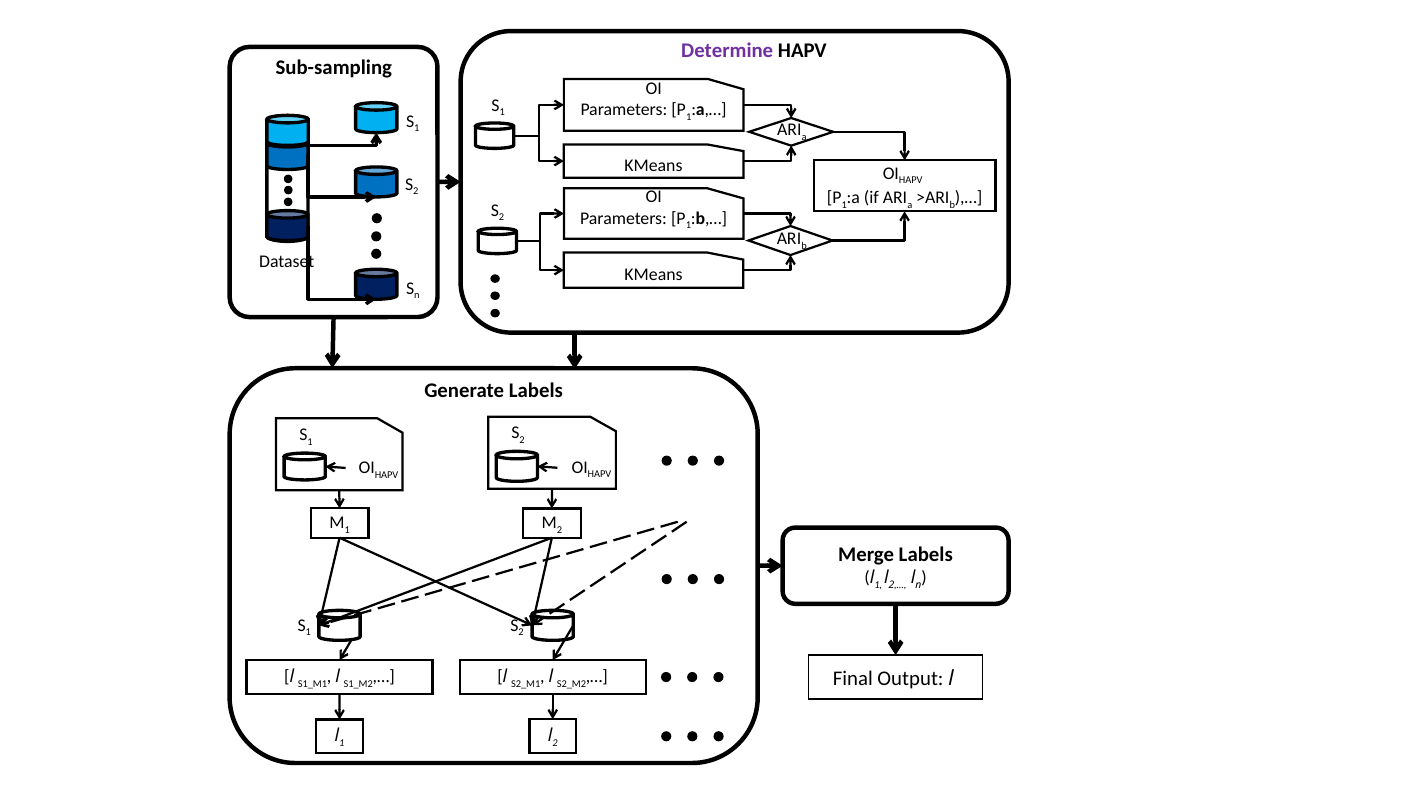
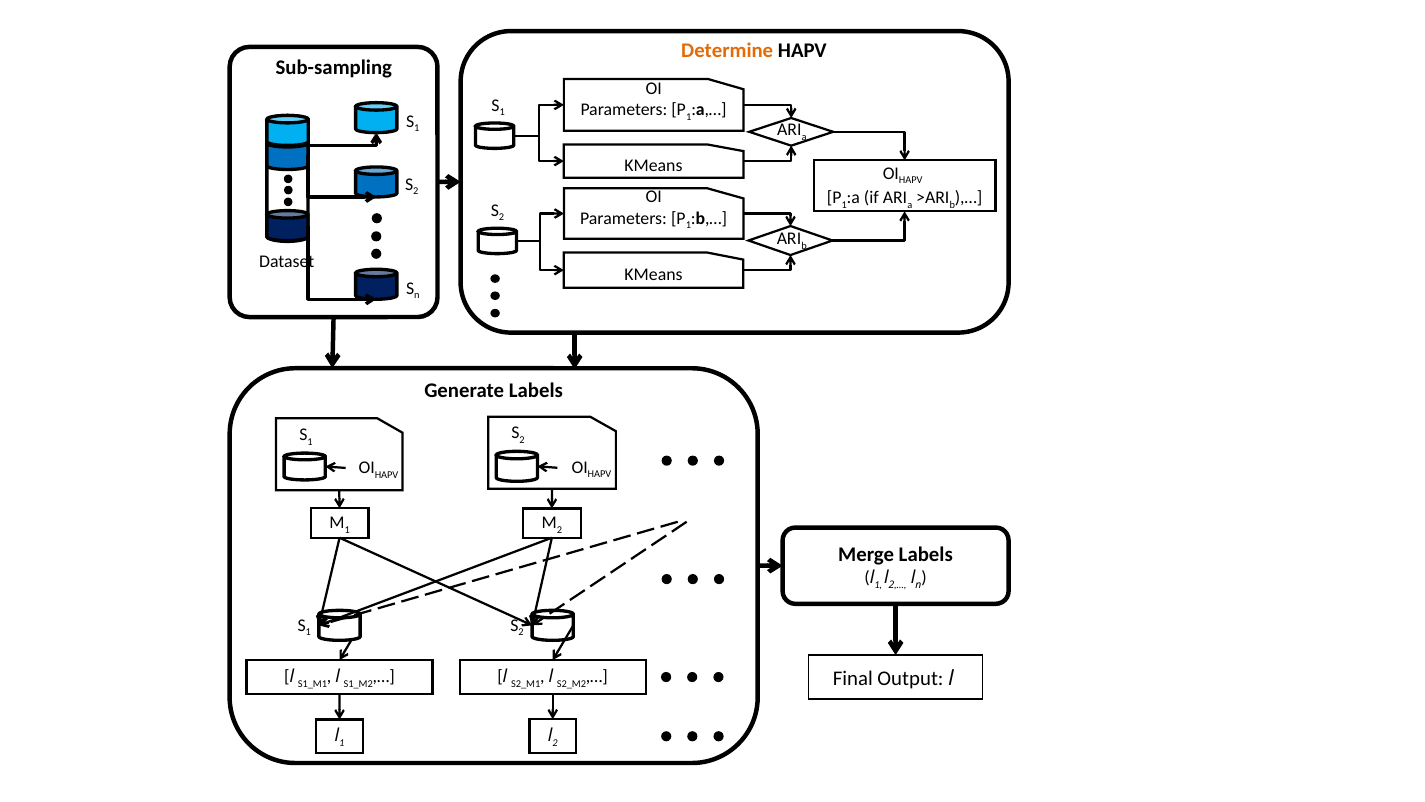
Determine colour: purple -> orange
